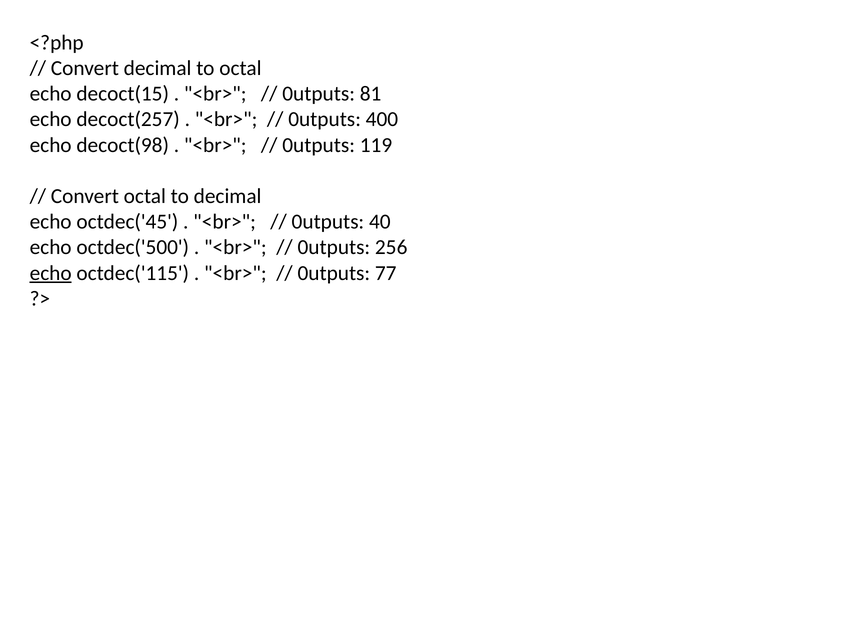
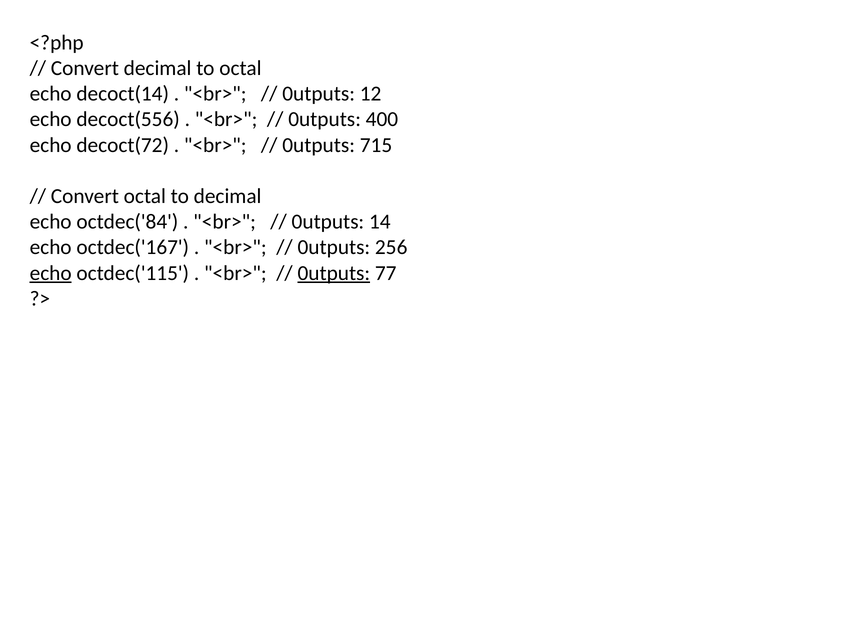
decoct(15: decoct(15 -> decoct(14
81: 81 -> 12
decoct(257: decoct(257 -> decoct(556
decoct(98: decoct(98 -> decoct(72
119: 119 -> 715
octdec('45: octdec('45 -> octdec('84
40: 40 -> 14
octdec('500: octdec('500 -> octdec('167
0utputs at (334, 273) underline: none -> present
